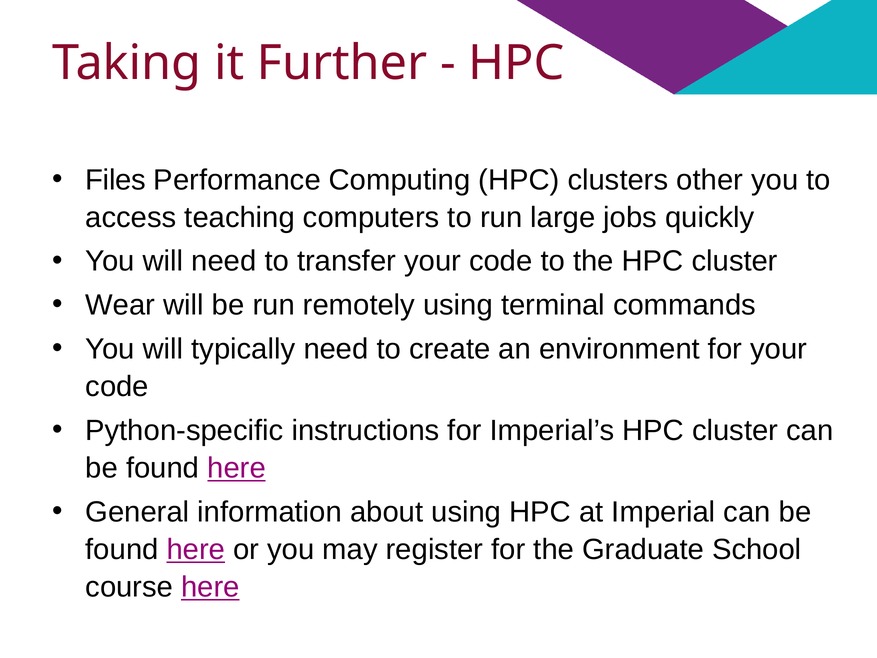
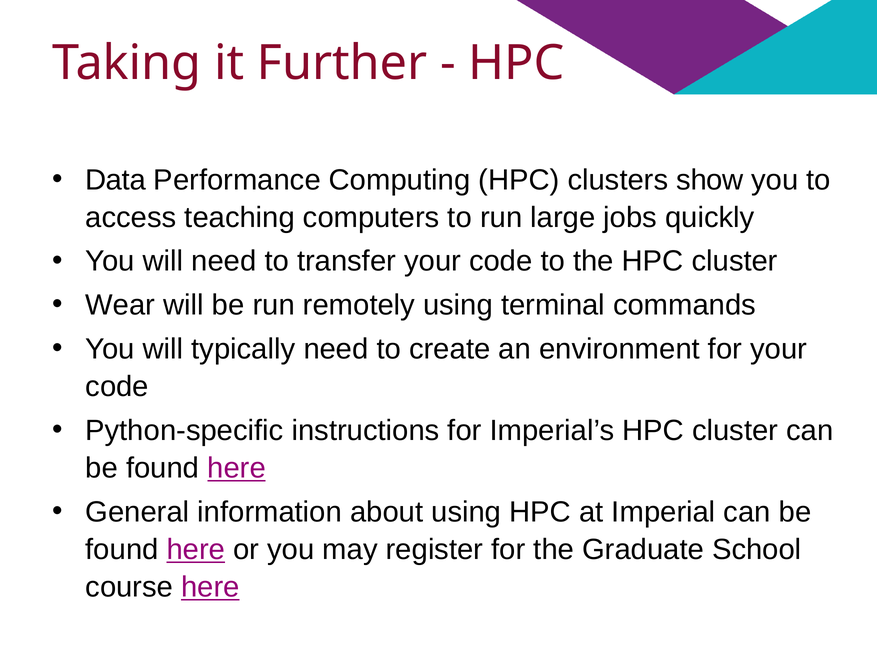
Files: Files -> Data
other: other -> show
